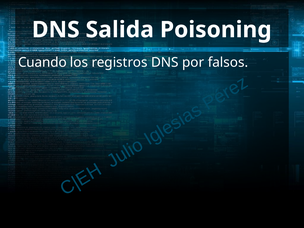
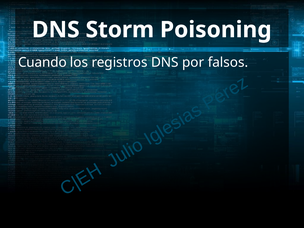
Salida: Salida -> Storm
